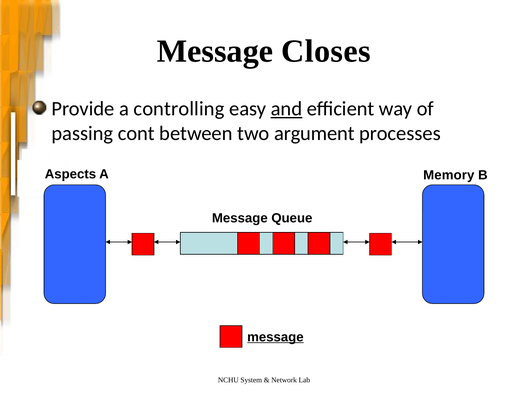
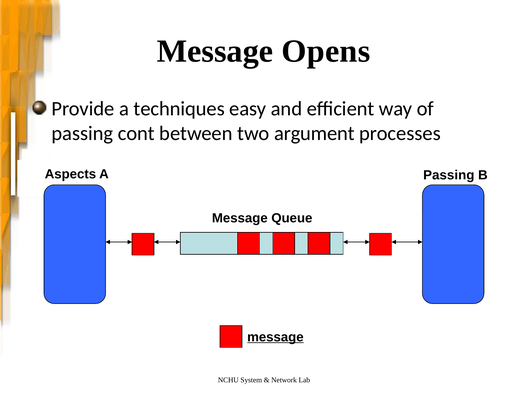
Closes: Closes -> Opens
controlling: controlling -> techniques
and underline: present -> none
A Memory: Memory -> Passing
